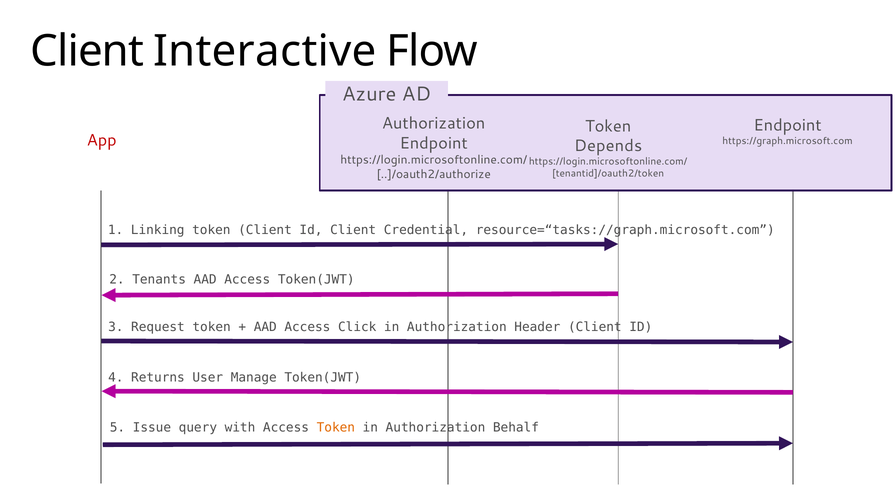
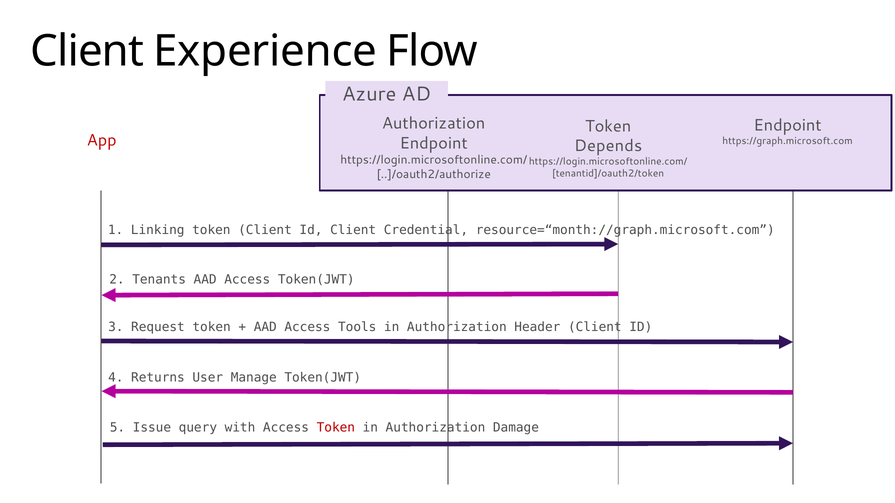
Interactive: Interactive -> Experience
resource=“tasks://graph.microsoft.com: resource=“tasks://graph.microsoft.com -> resource=“month://graph.microsoft.com
Click: Click -> Tools
Token at (336, 428) colour: orange -> red
Behalf: Behalf -> Damage
